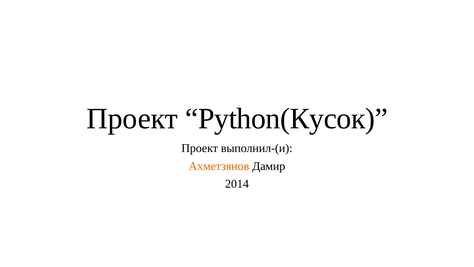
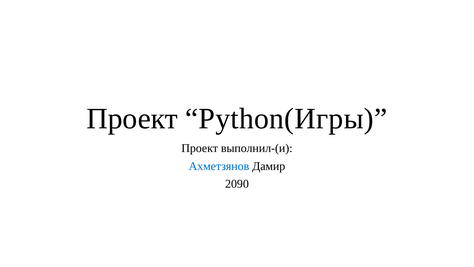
Python(Кусок: Python(Кусок -> Python(Игры
Ахметзянов colour: orange -> blue
2014: 2014 -> 2090
